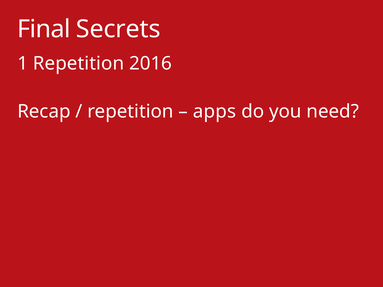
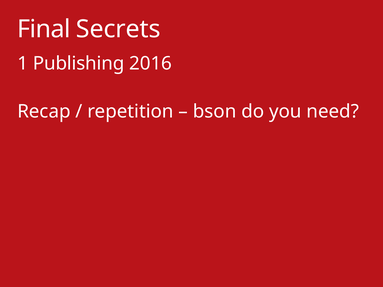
1 Repetition: Repetition -> Publishing
apps: apps -> bson
